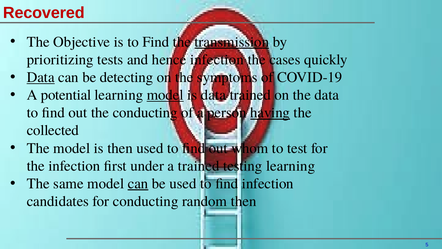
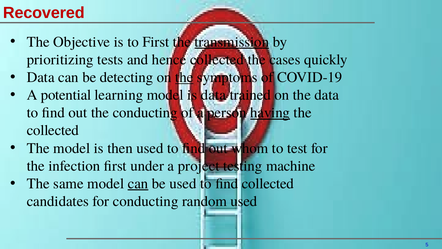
is to Find: Find -> First
hence infection: infection -> collected
Data at (41, 77) underline: present -> none
the at (184, 77) underline: none -> present
model at (165, 95) underline: present -> none
a trained: trained -> project
testing learning: learning -> machine
find infection: infection -> collected
random then: then -> used
